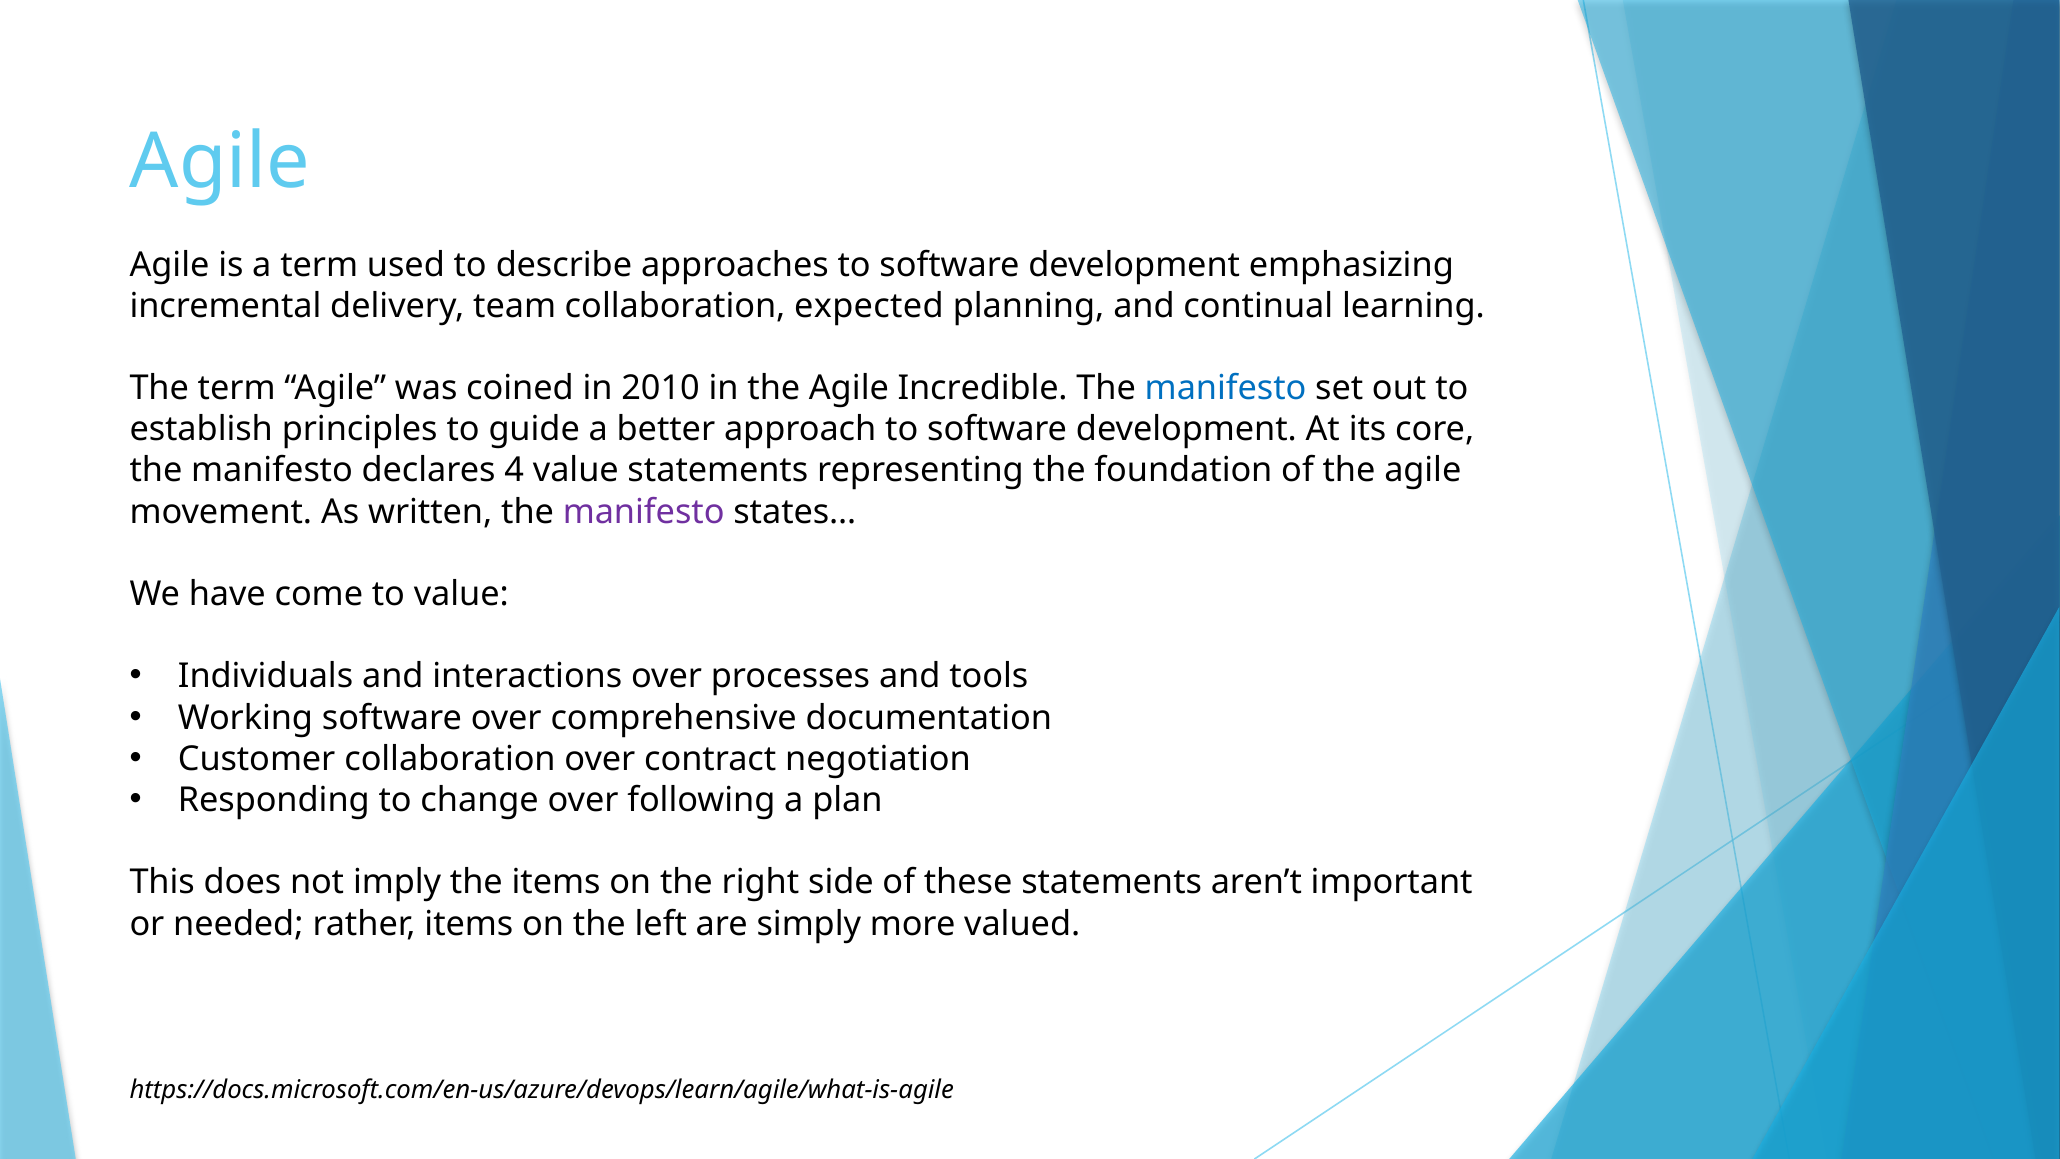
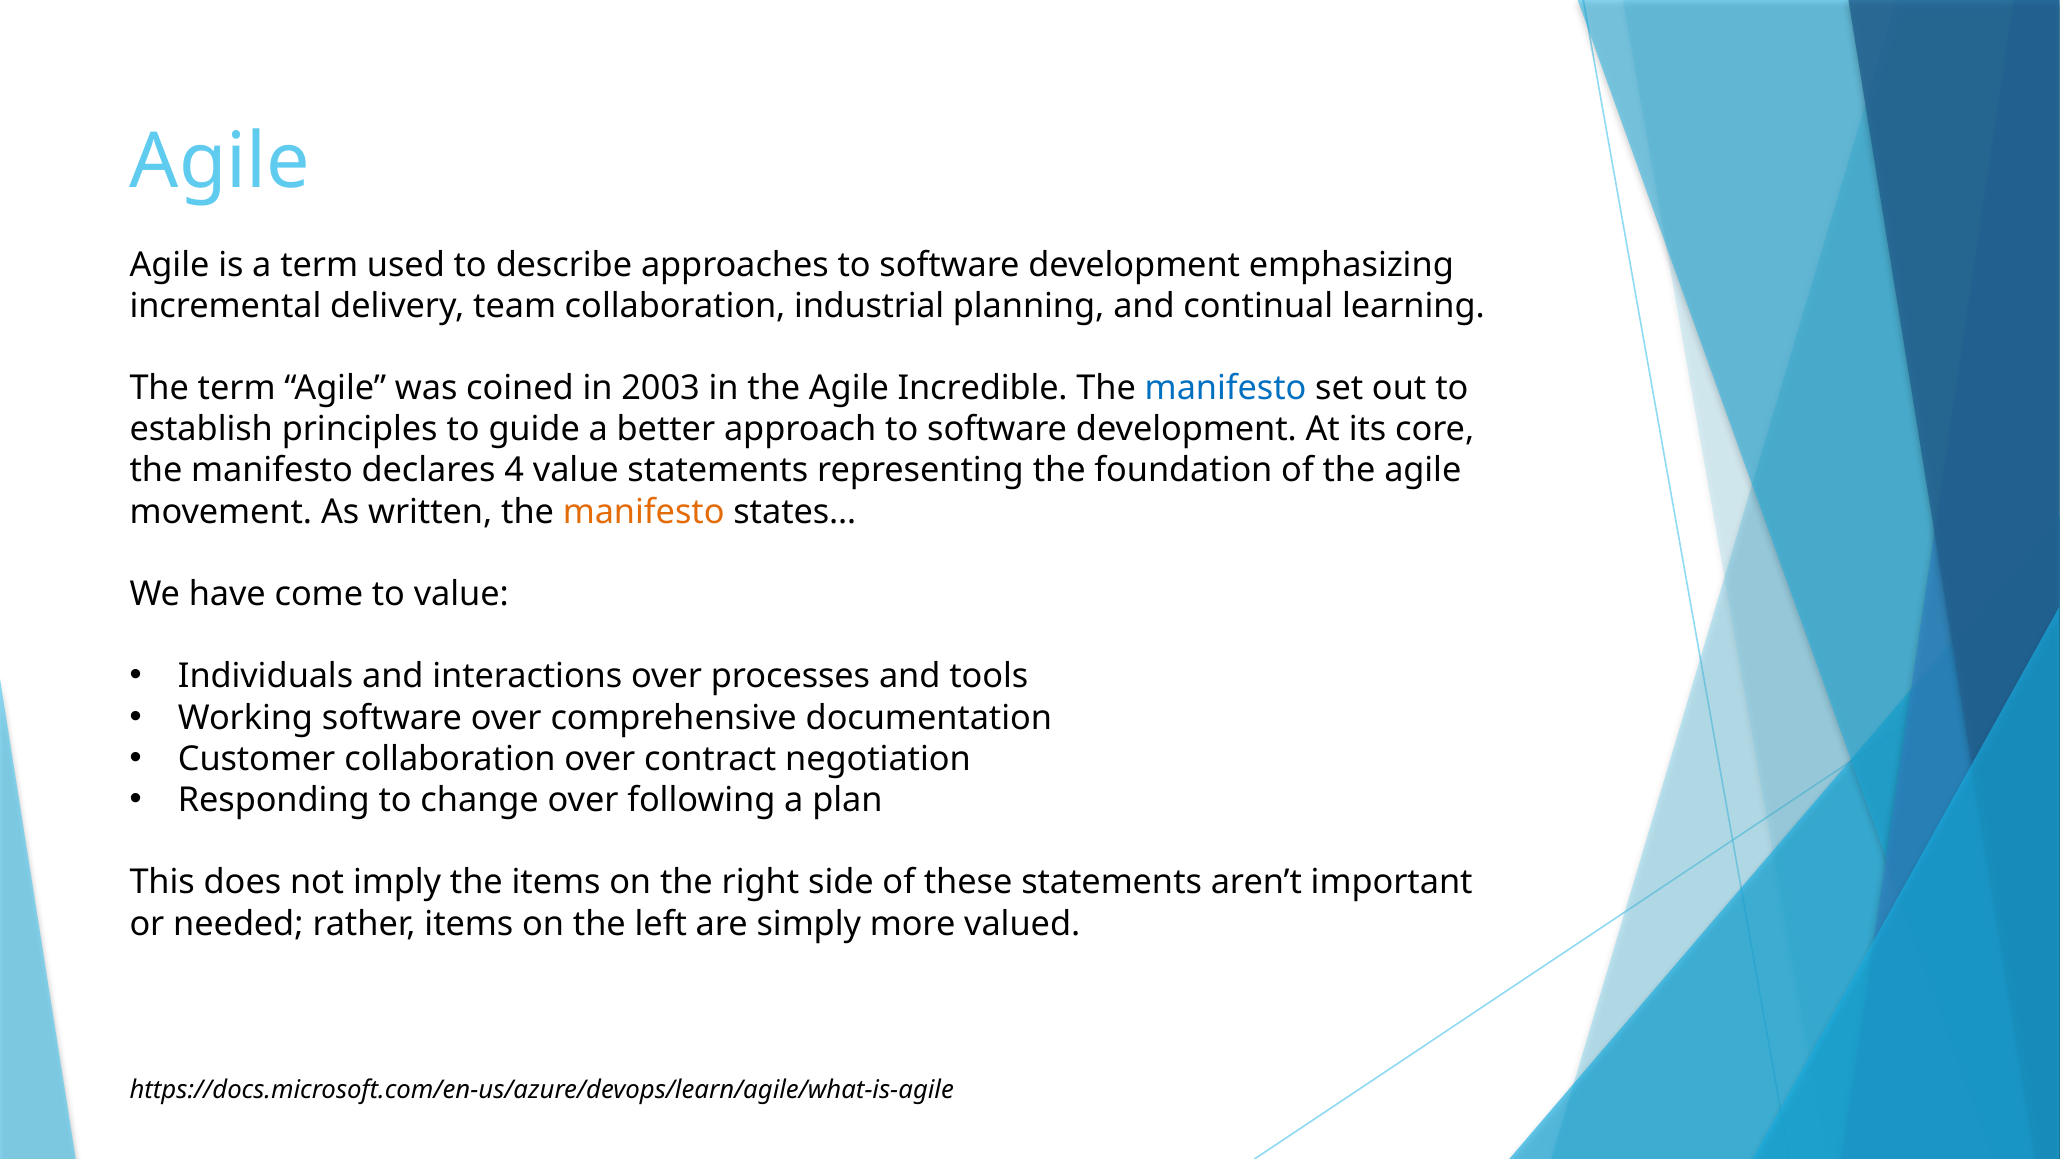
expected: expected -> industrial
2010: 2010 -> 2003
manifesto at (644, 512) colour: purple -> orange
